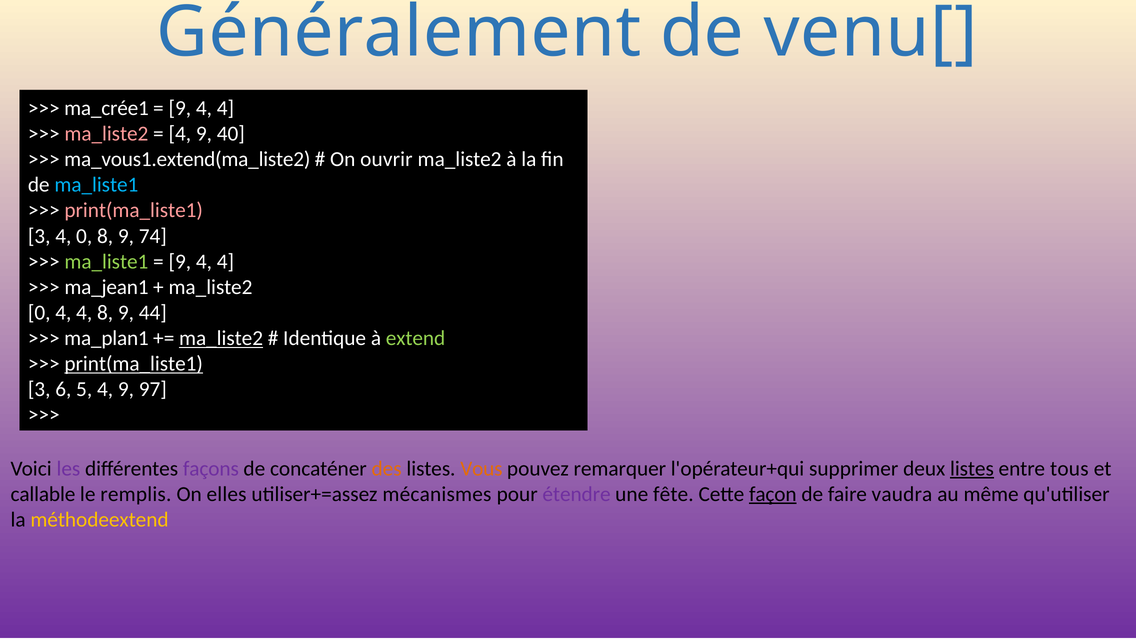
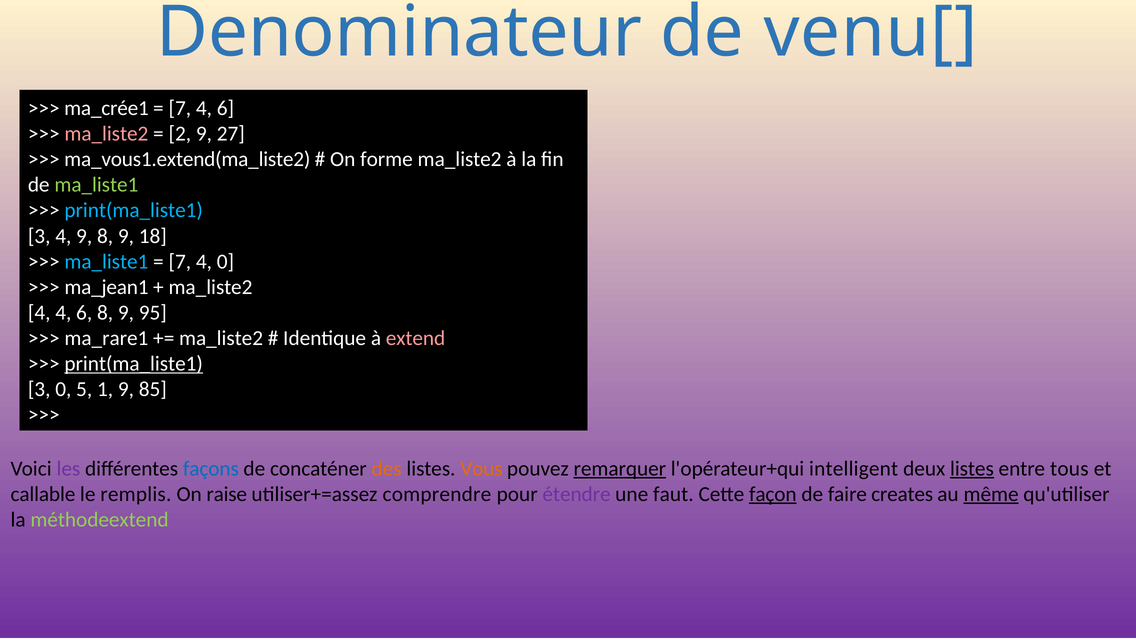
Généralement: Généralement -> Denominateur
9 at (180, 108): 9 -> 7
4 at (225, 108): 4 -> 6
4 at (180, 134): 4 -> 2
40: 40 -> 27
ouvrir: ouvrir -> forme
ma_liste1 at (96, 185) colour: light blue -> light green
print(ma_liste1 at (134, 210) colour: pink -> light blue
4 0: 0 -> 9
74: 74 -> 18
ma_liste1 at (106, 262) colour: light green -> light blue
9 at (180, 262): 9 -> 7
4 at (225, 262): 4 -> 0
0 at (39, 313): 0 -> 4
4 at (84, 313): 4 -> 6
44: 44 -> 95
ma_plan1: ma_plan1 -> ma_rare1
ma_liste2 at (221, 338) underline: present -> none
extend colour: light green -> pink
3 6: 6 -> 0
5 4: 4 -> 1
97: 97 -> 85
façons colour: purple -> blue
remarquer underline: none -> present
supprimer: supprimer -> intelligent
elles: elles -> raise
mécanismes: mécanismes -> comprendre
fête: fête -> faut
vaudra: vaudra -> creates
même underline: none -> present
méthodeextend colour: yellow -> light green
